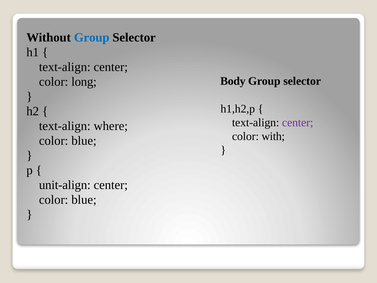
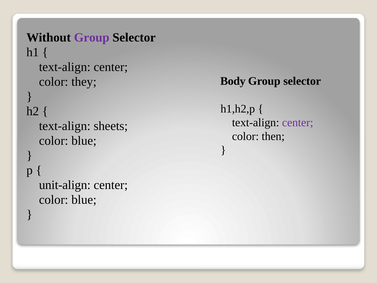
Group at (92, 37) colour: blue -> purple
long: long -> they
where: where -> sheets
with: with -> then
